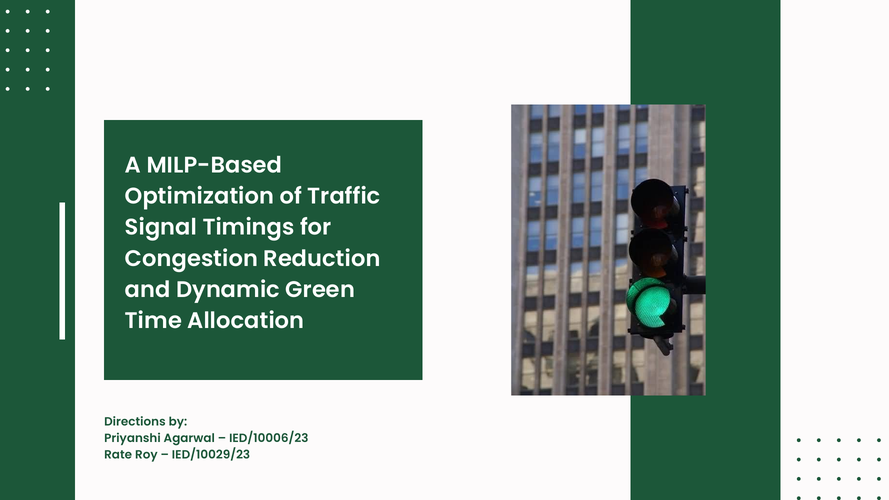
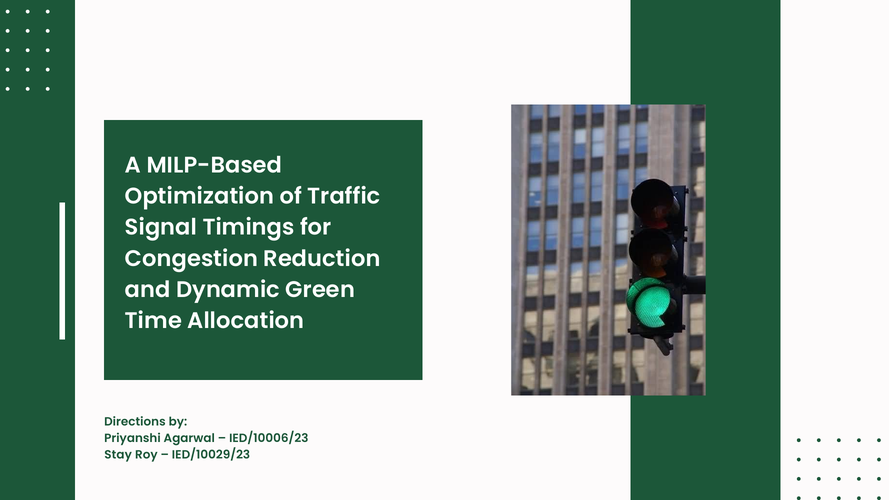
Rate: Rate -> Stay
